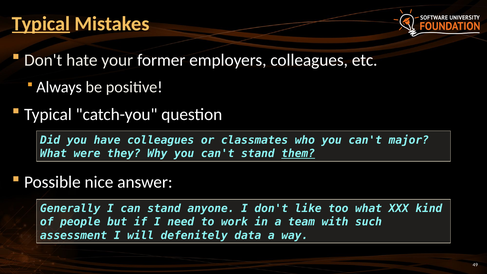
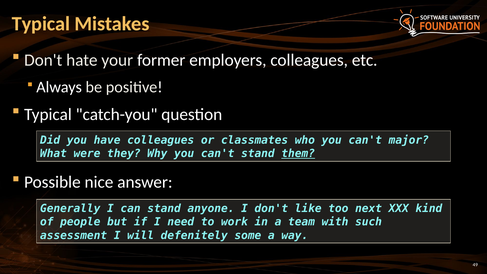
Typical at (41, 24) underline: present -> none
too what: what -> next
data: data -> some
